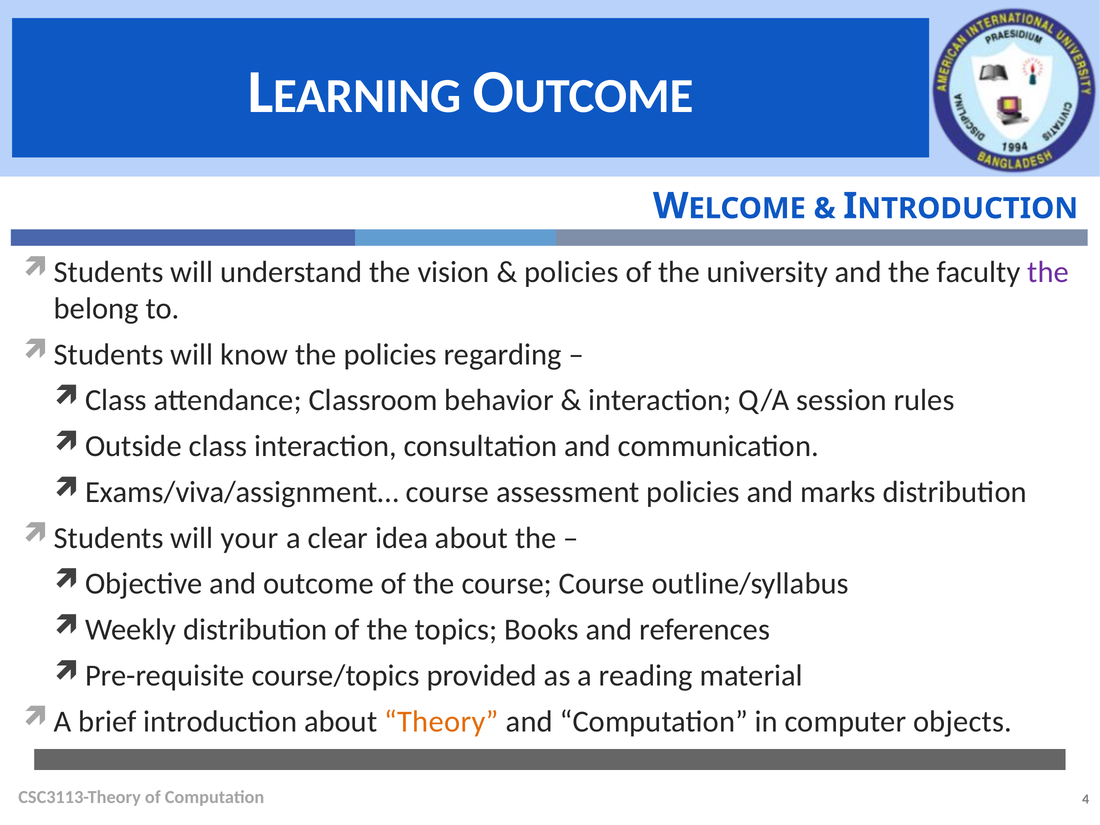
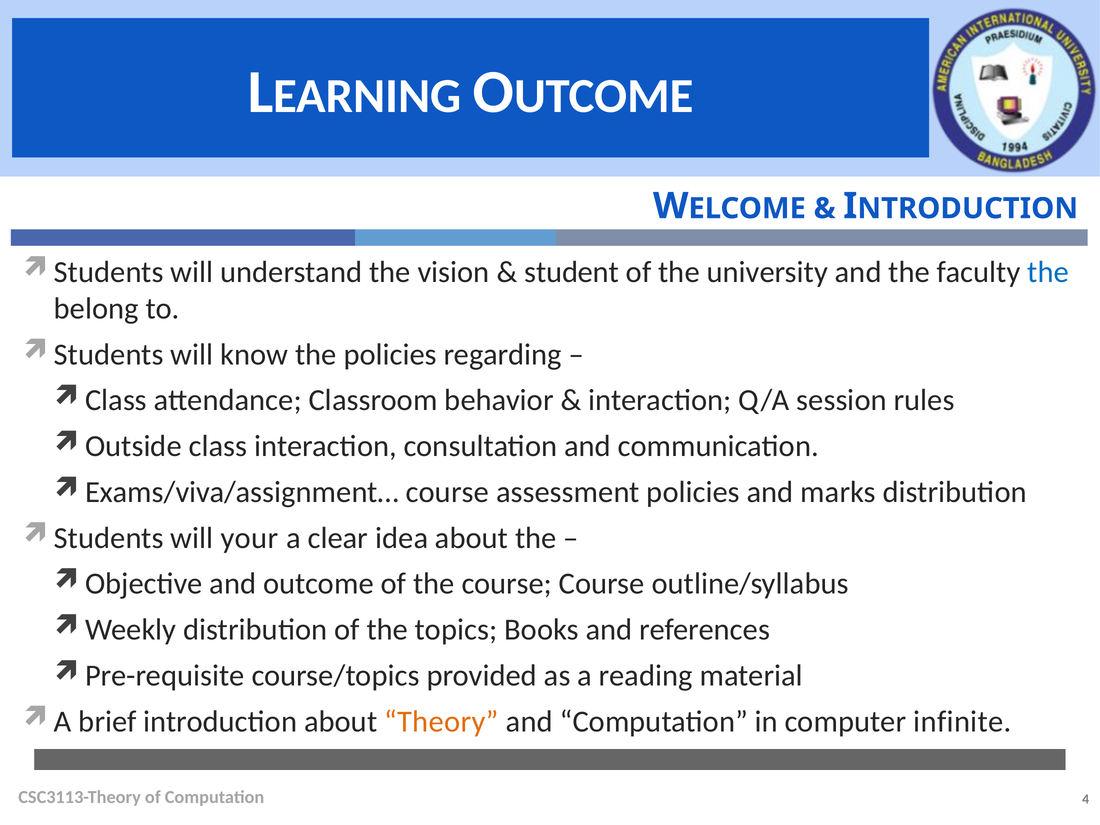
policies at (571, 272): policies -> student
the at (1048, 272) colour: purple -> blue
objects: objects -> infinite
